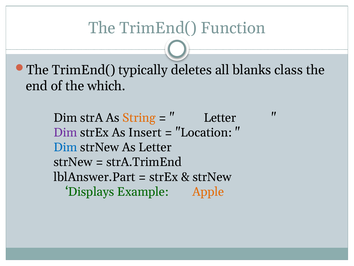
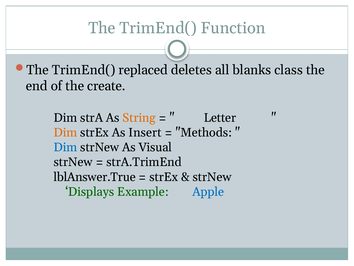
typically: typically -> replaced
which: which -> create
Dim at (65, 132) colour: purple -> orange
Location: Location -> Methods
As Letter: Letter -> Visual
lblAnswer.Part: lblAnswer.Part -> lblAnswer.True
Apple colour: orange -> blue
